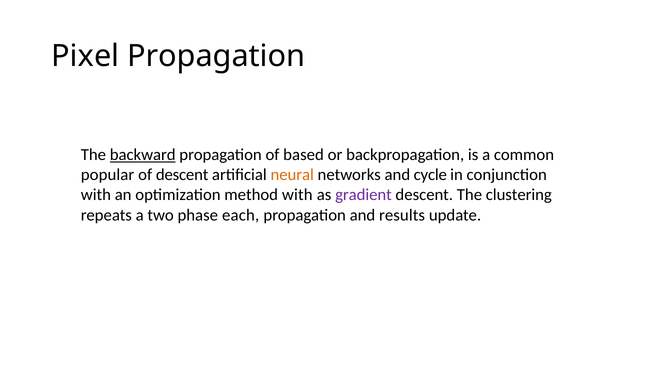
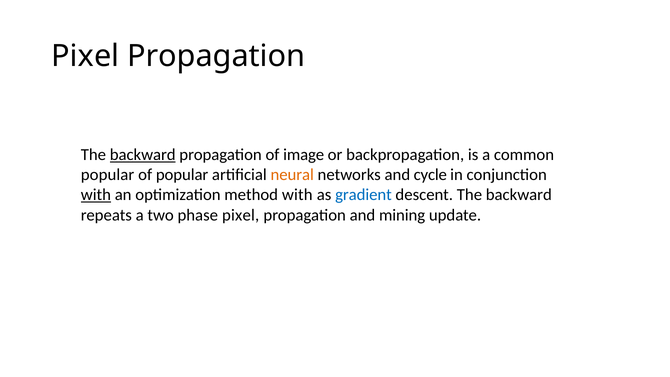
based: based -> image
of descent: descent -> popular
with at (96, 195) underline: none -> present
gradient colour: purple -> blue
descent The clustering: clustering -> backward
phase each: each -> pixel
results: results -> mining
